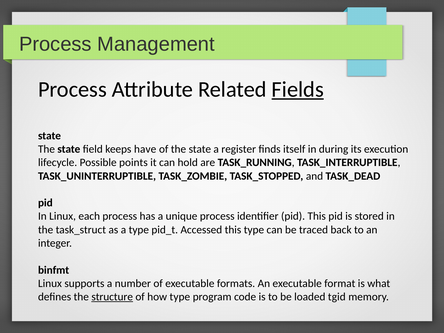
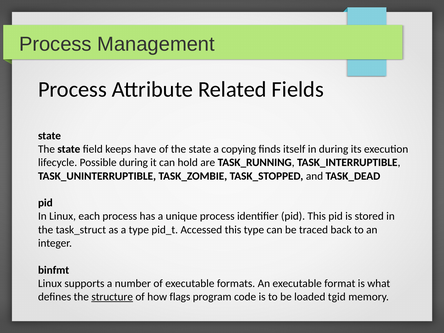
Fields underline: present -> none
register: register -> copying
Possible points: points -> during
how type: type -> flags
